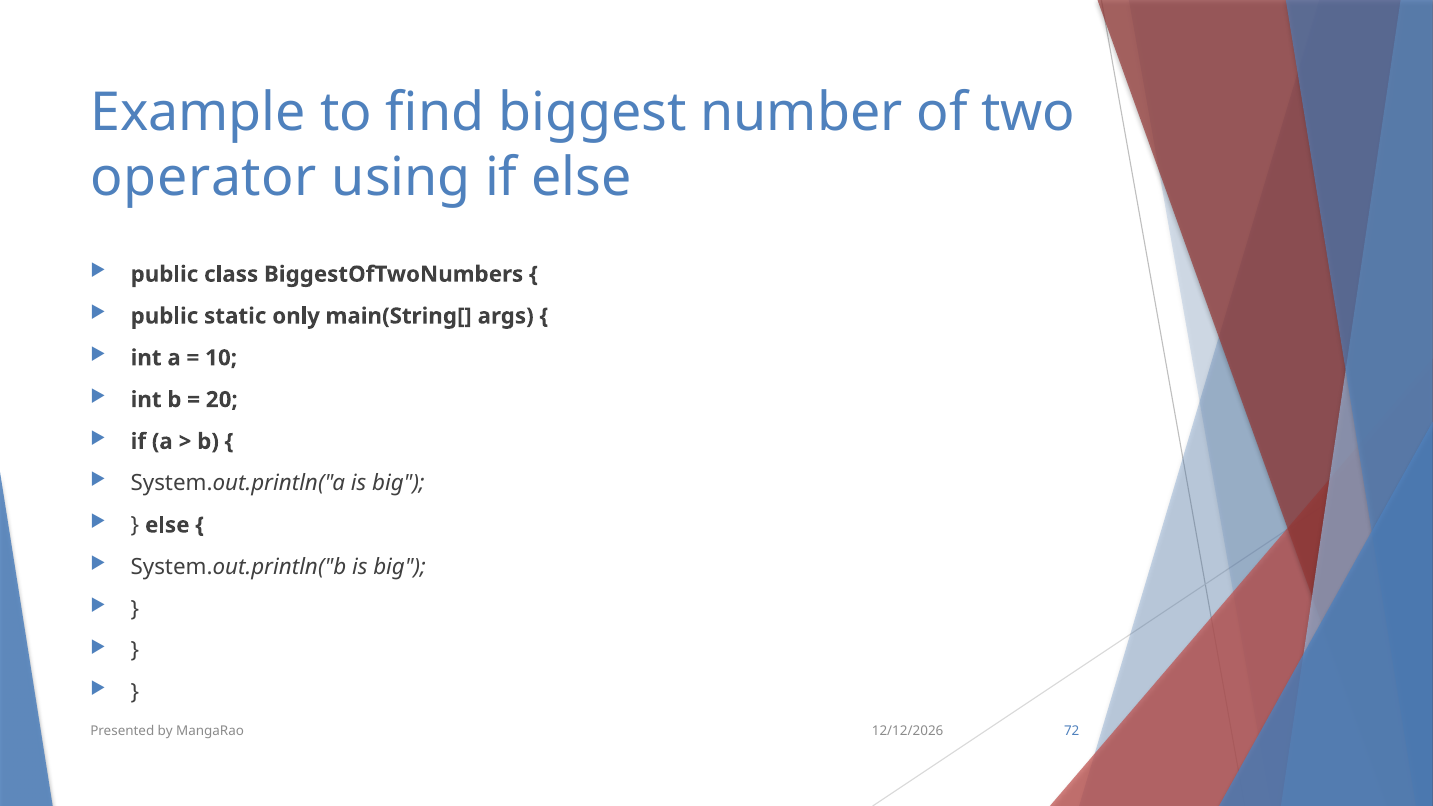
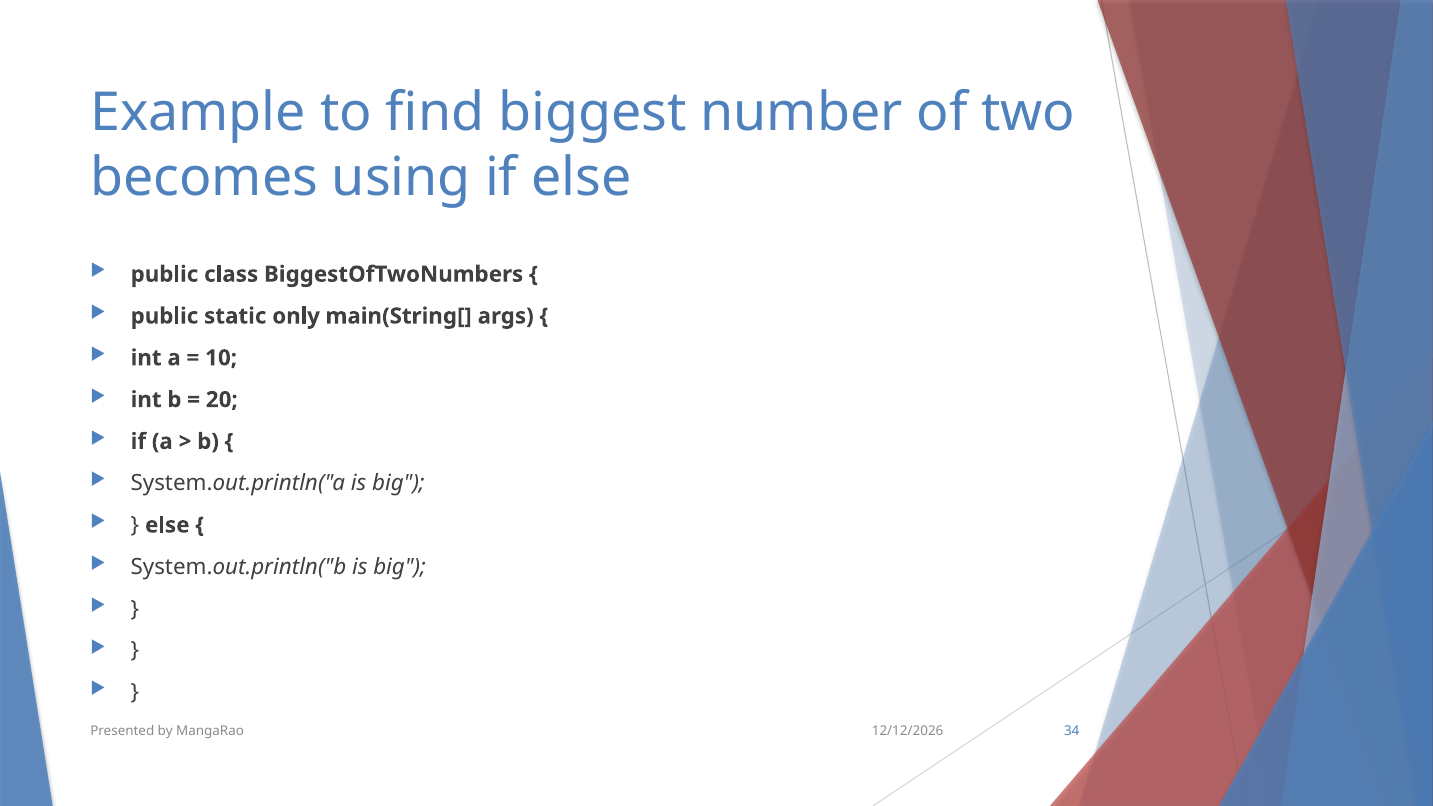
operator: operator -> becomes
72: 72 -> 34
